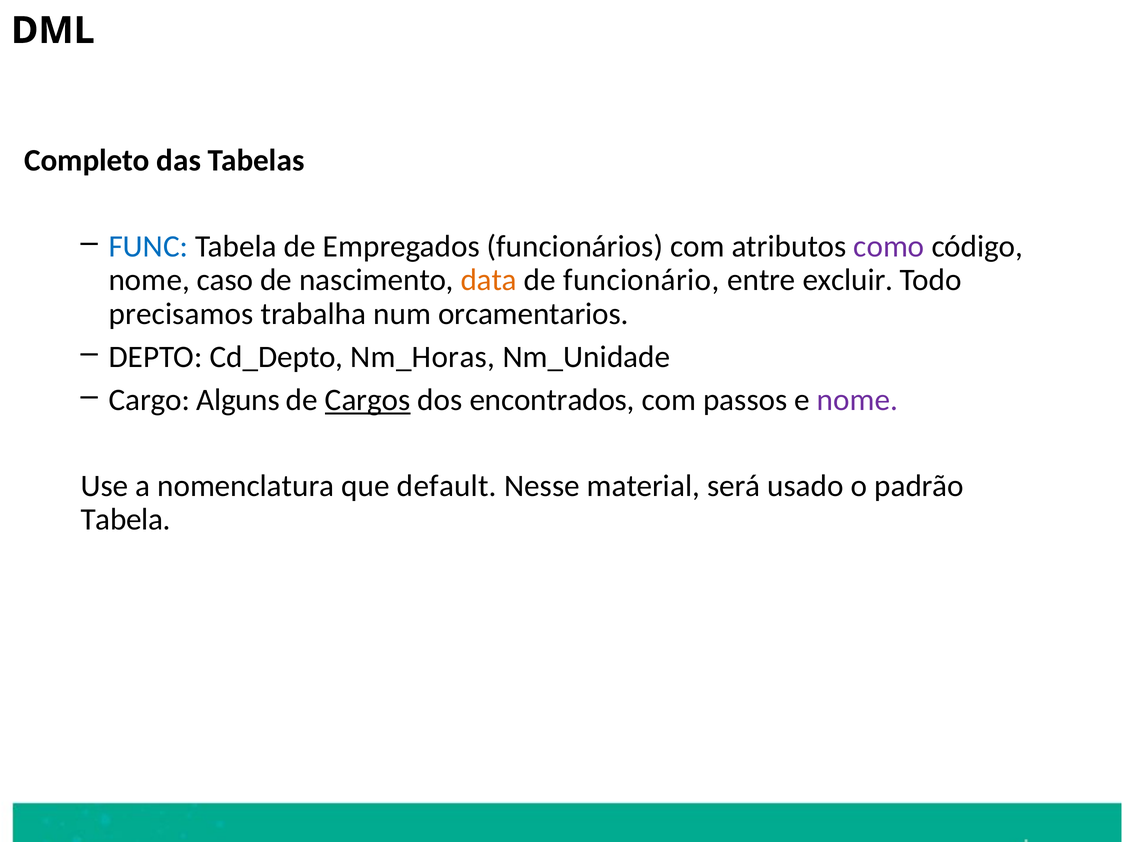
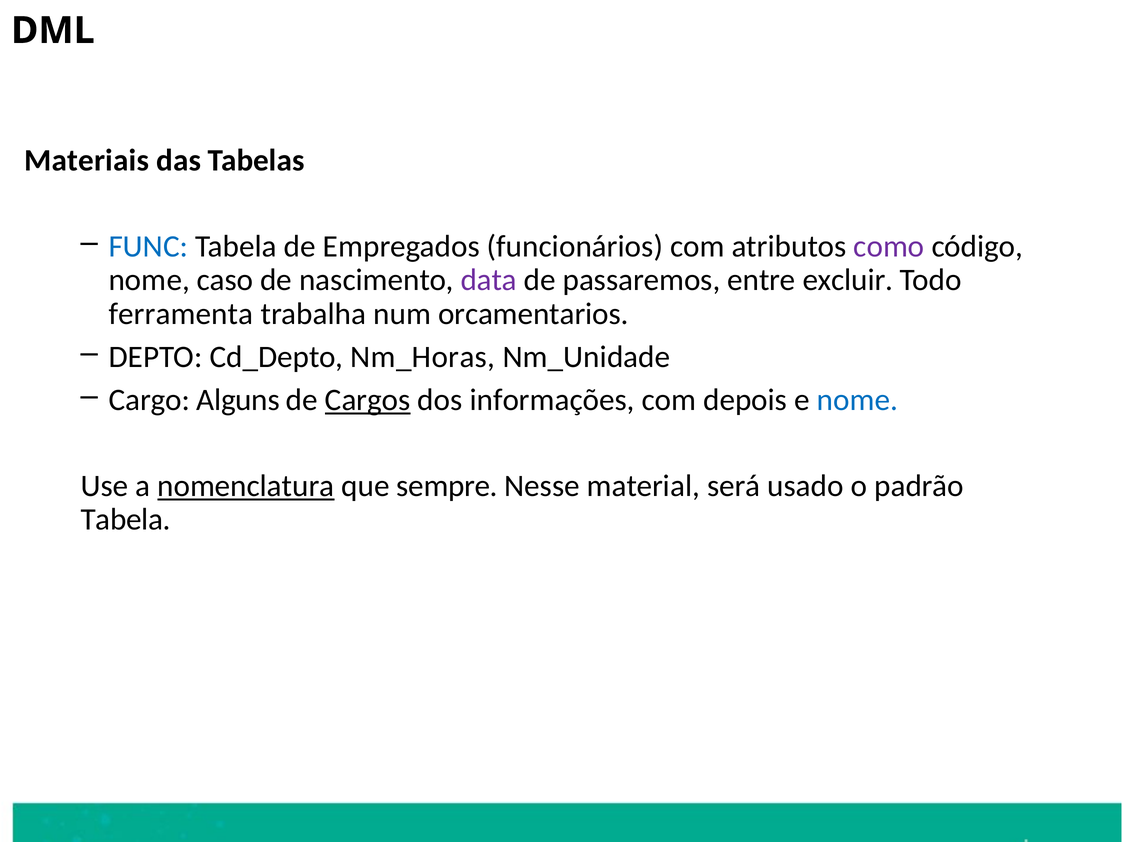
Completo: Completo -> Materiais
data colour: orange -> purple
funcionário: funcionário -> passaremos
precisamos: precisamos -> ferramenta
encontrados: encontrados -> informações
passos: passos -> depois
nome at (857, 400) colour: purple -> blue
nomenclatura underline: none -> present
default: default -> sempre
